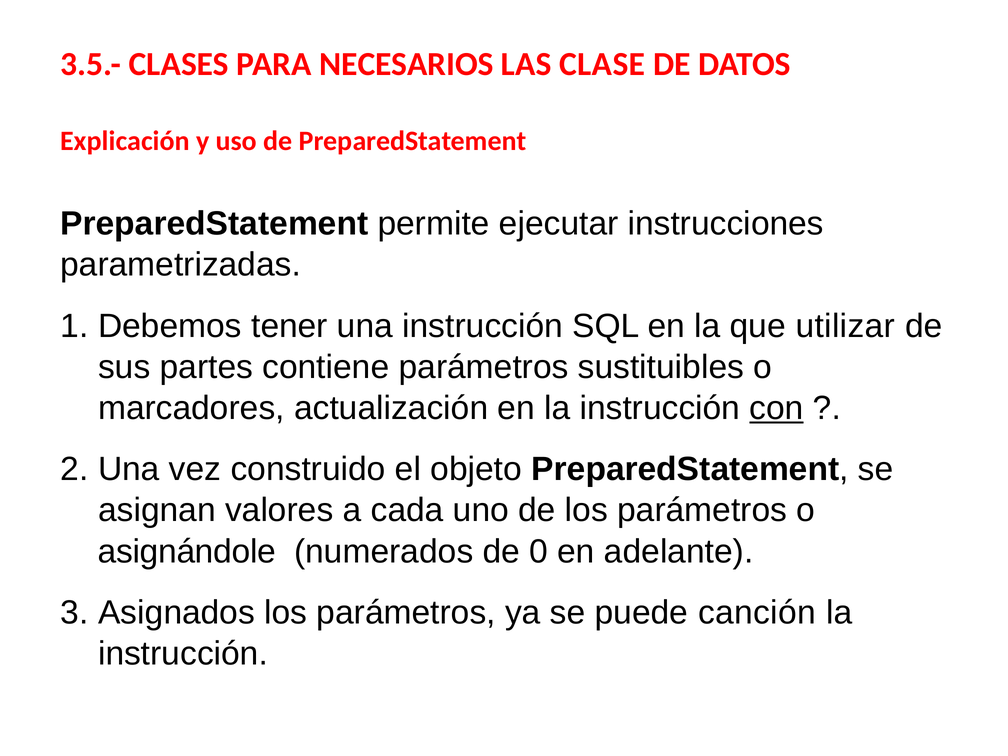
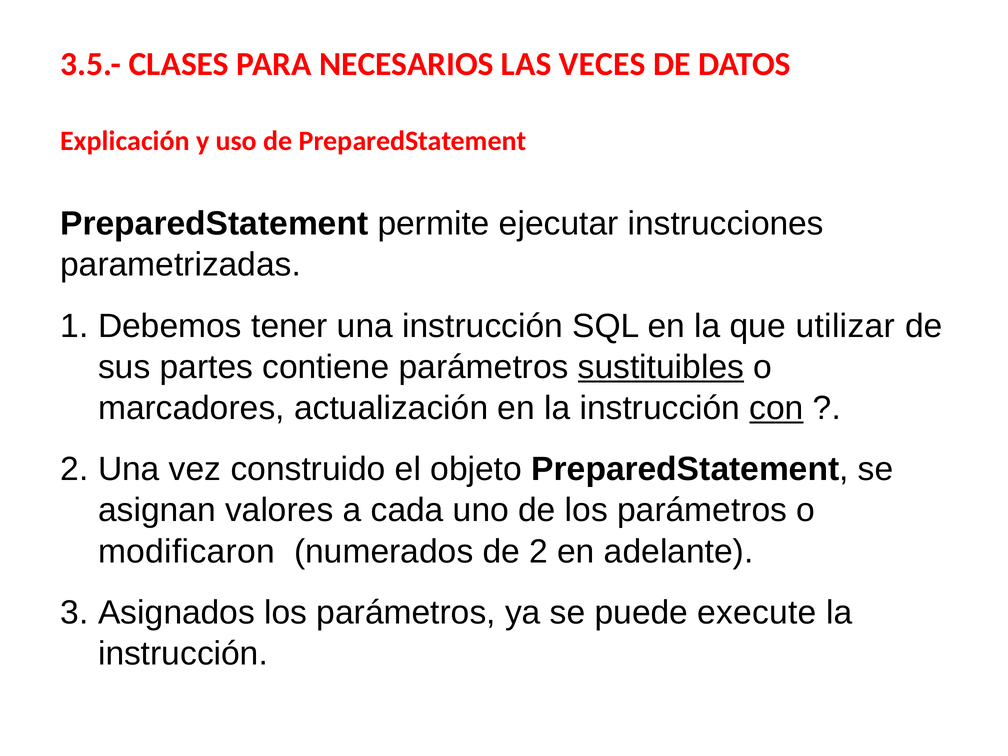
CLASE: CLASE -> VECES
sustituibles underline: none -> present
asignándole: asignándole -> modificaron
de 0: 0 -> 2
canción: canción -> execute
